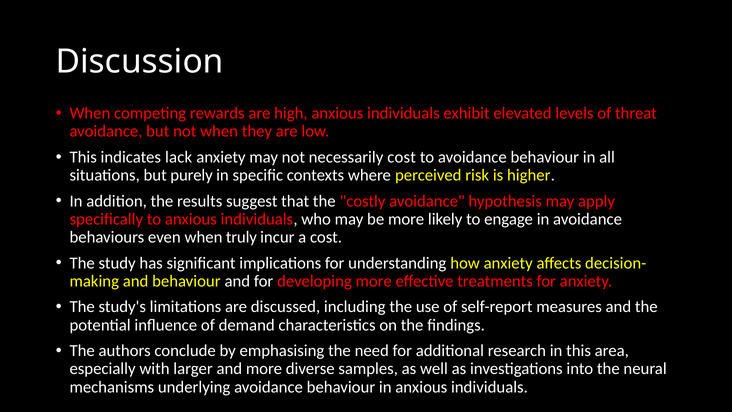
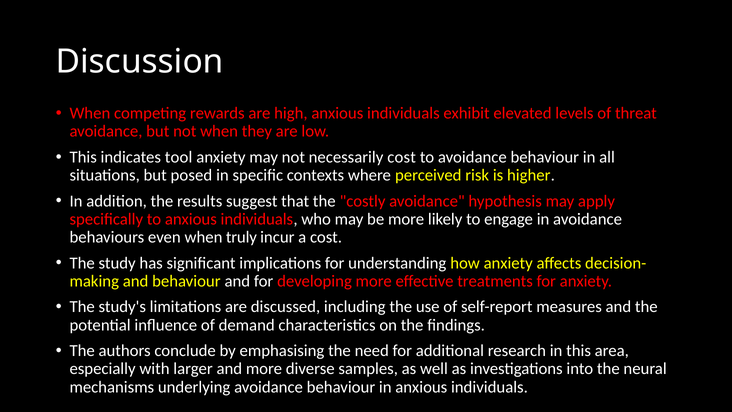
lack: lack -> tool
purely: purely -> posed
